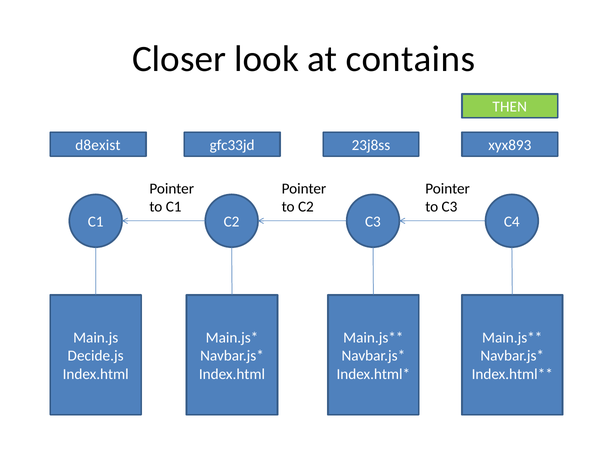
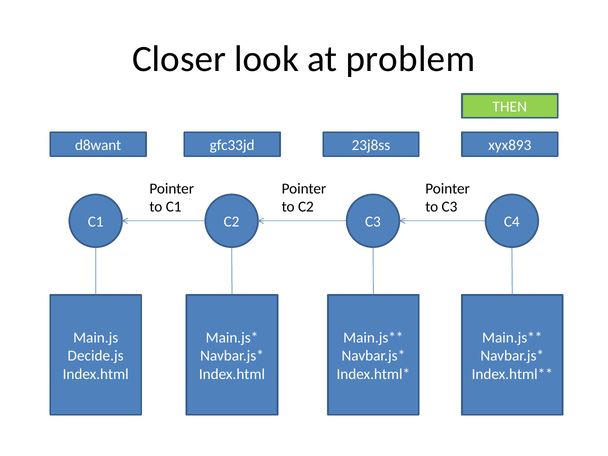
contains: contains -> problem
d8exist: d8exist -> d8want
